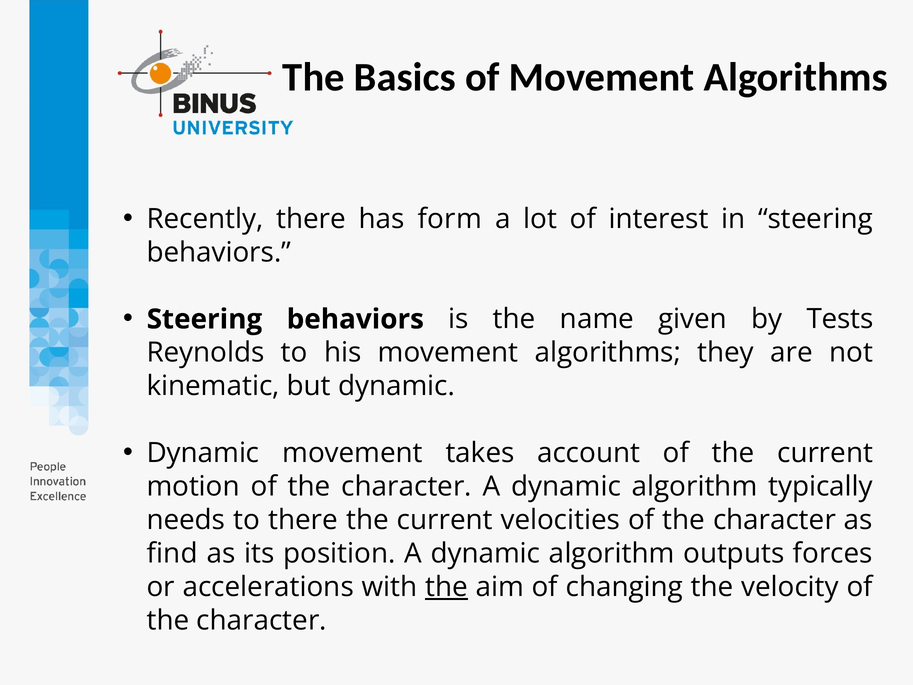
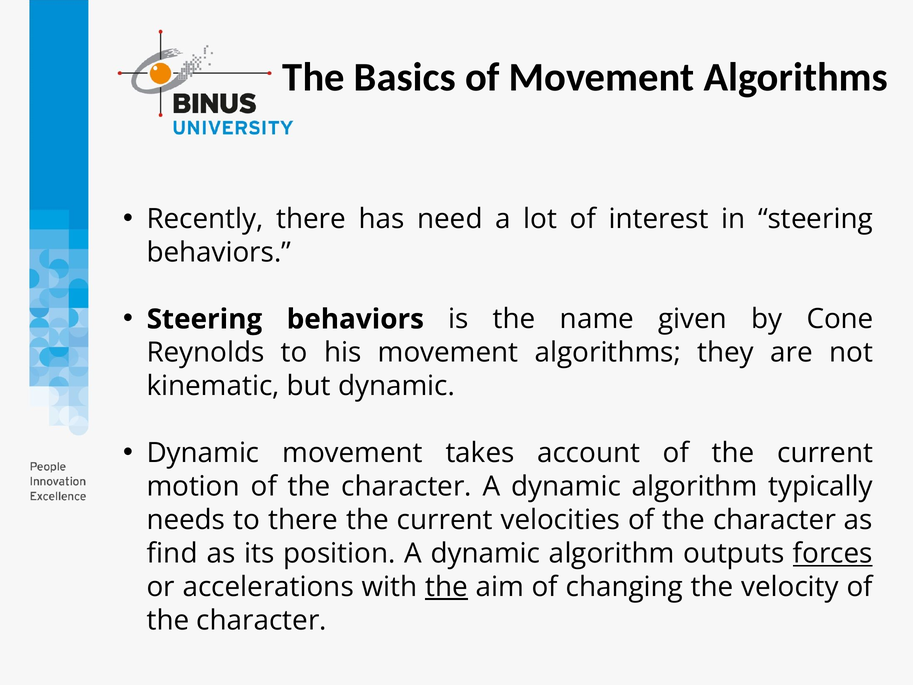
form: form -> need
Tests: Tests -> Cone
forces underline: none -> present
